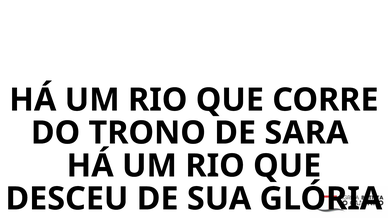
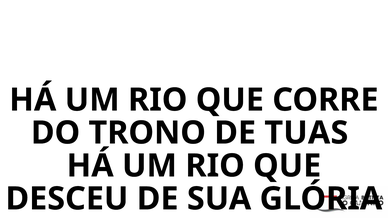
SARA: SARA -> TUAS
